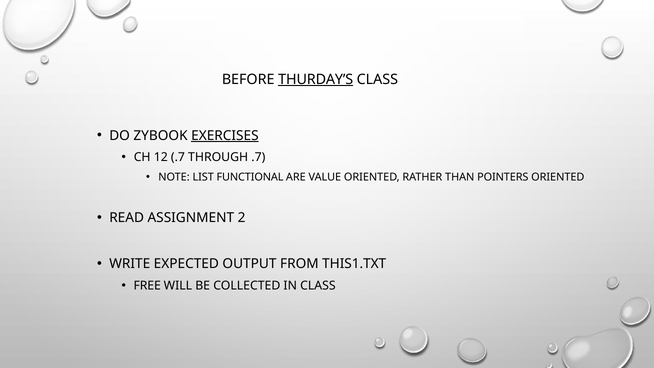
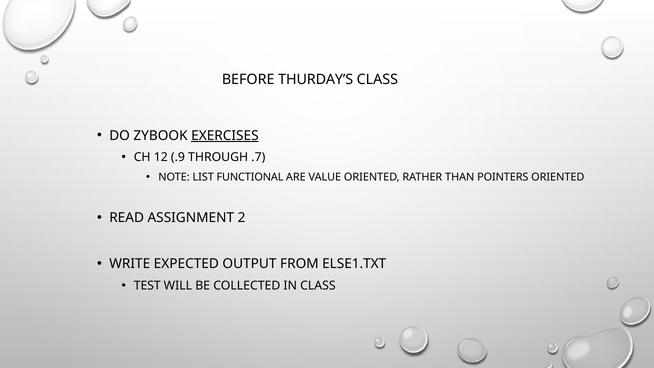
THURDAY’S underline: present -> none
12 .7: .7 -> .9
THIS1.TXT: THIS1.TXT -> ELSE1.TXT
FREE: FREE -> TEST
